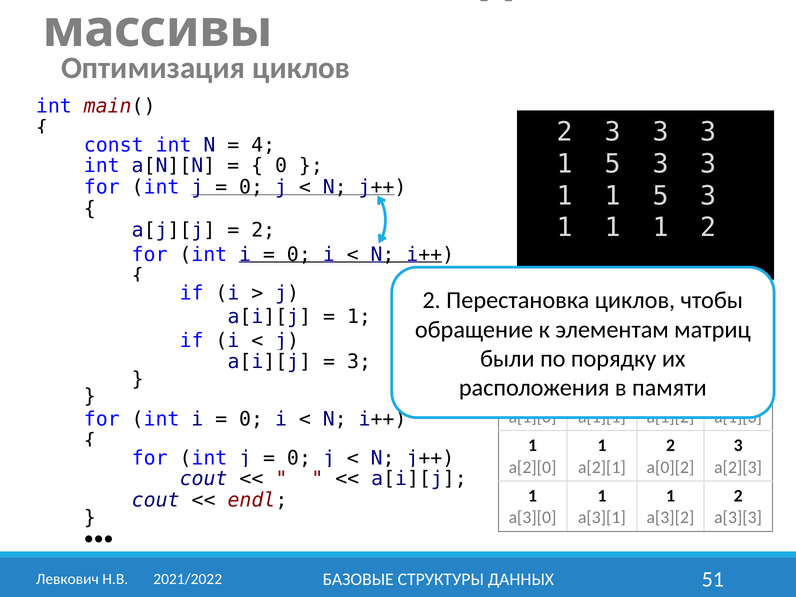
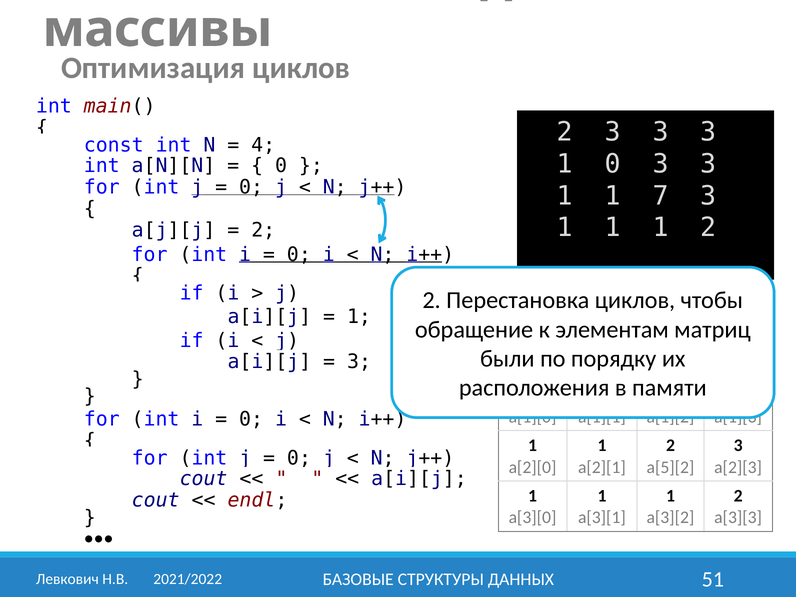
5 at (613, 164): 5 -> 0
1 1 5: 5 -> 7
a[0][2 at (670, 467): a[0][2 -> a[5][2
